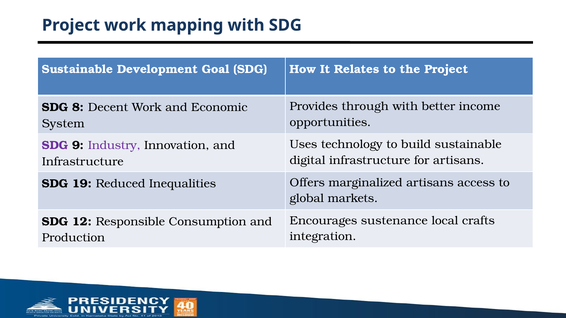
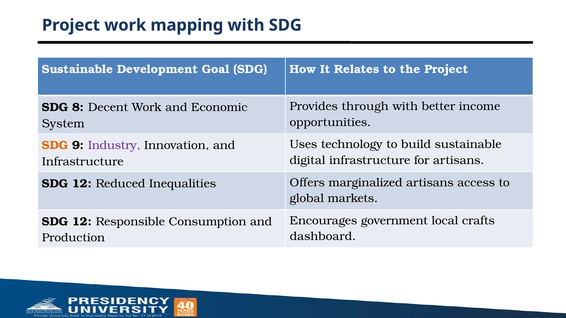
SDG at (55, 146) colour: purple -> orange
19 at (82, 184): 19 -> 12
sustenance: sustenance -> government
integration: integration -> dashboard
